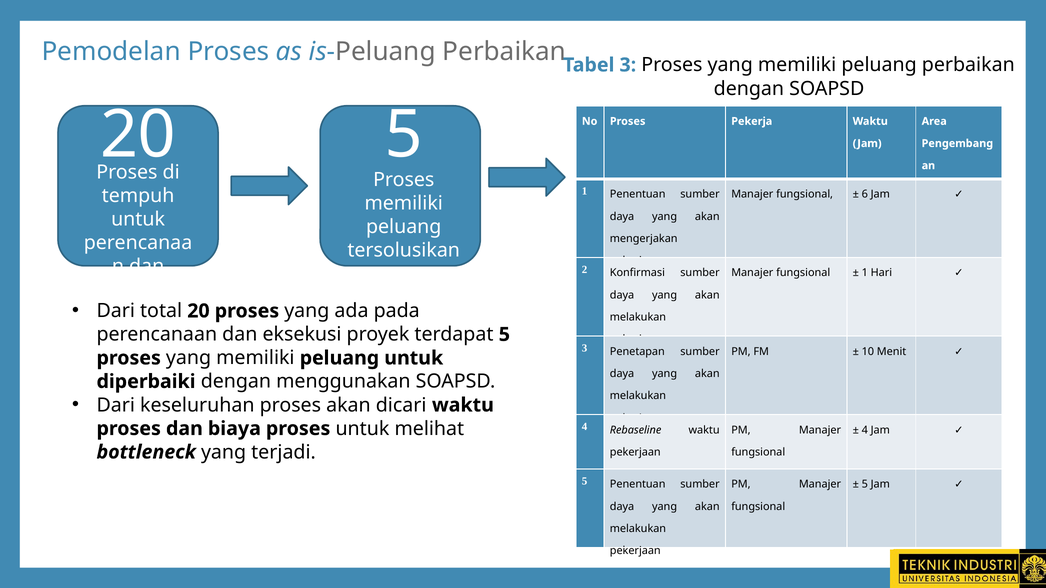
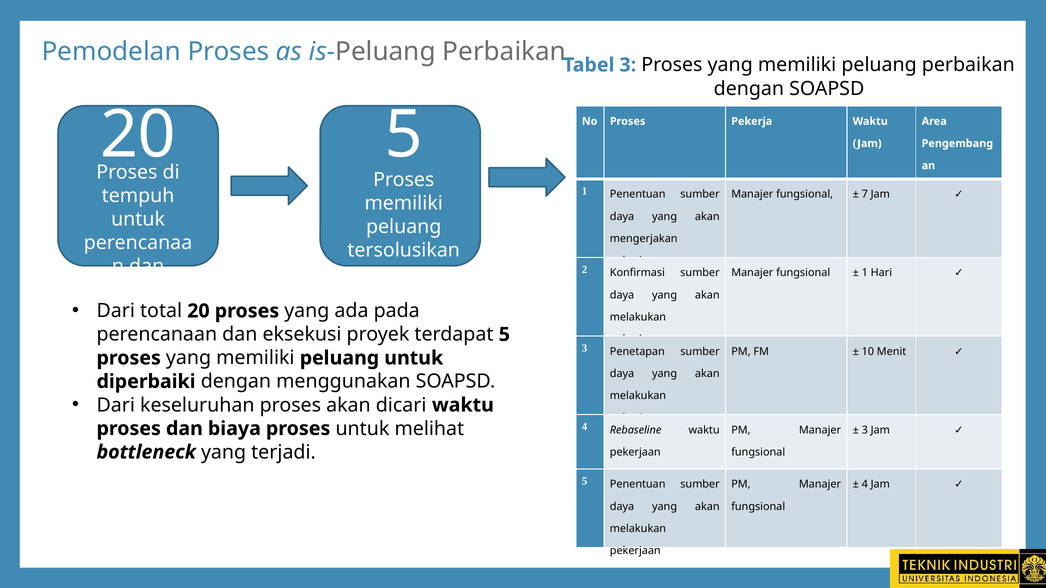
6: 6 -> 7
4 at (865, 430): 4 -> 3
5 at (865, 485): 5 -> 4
